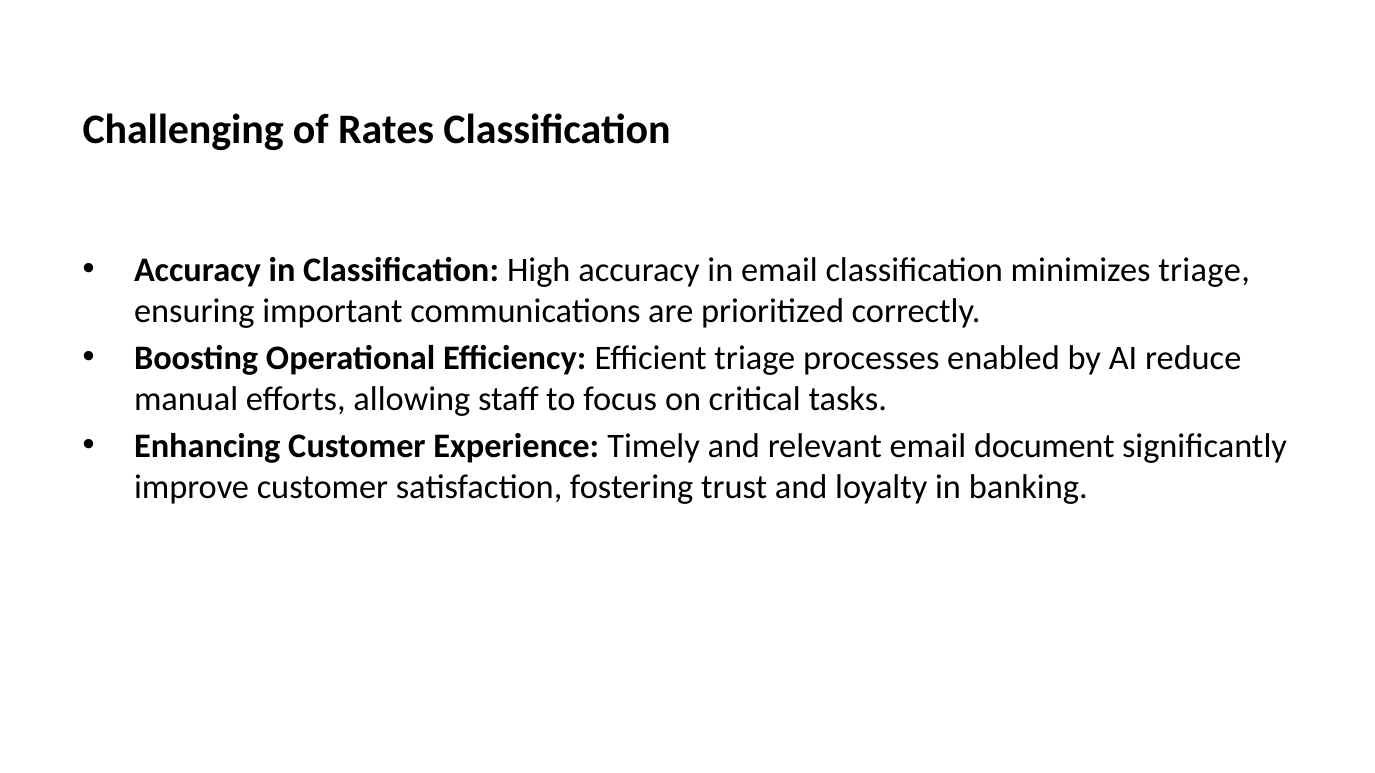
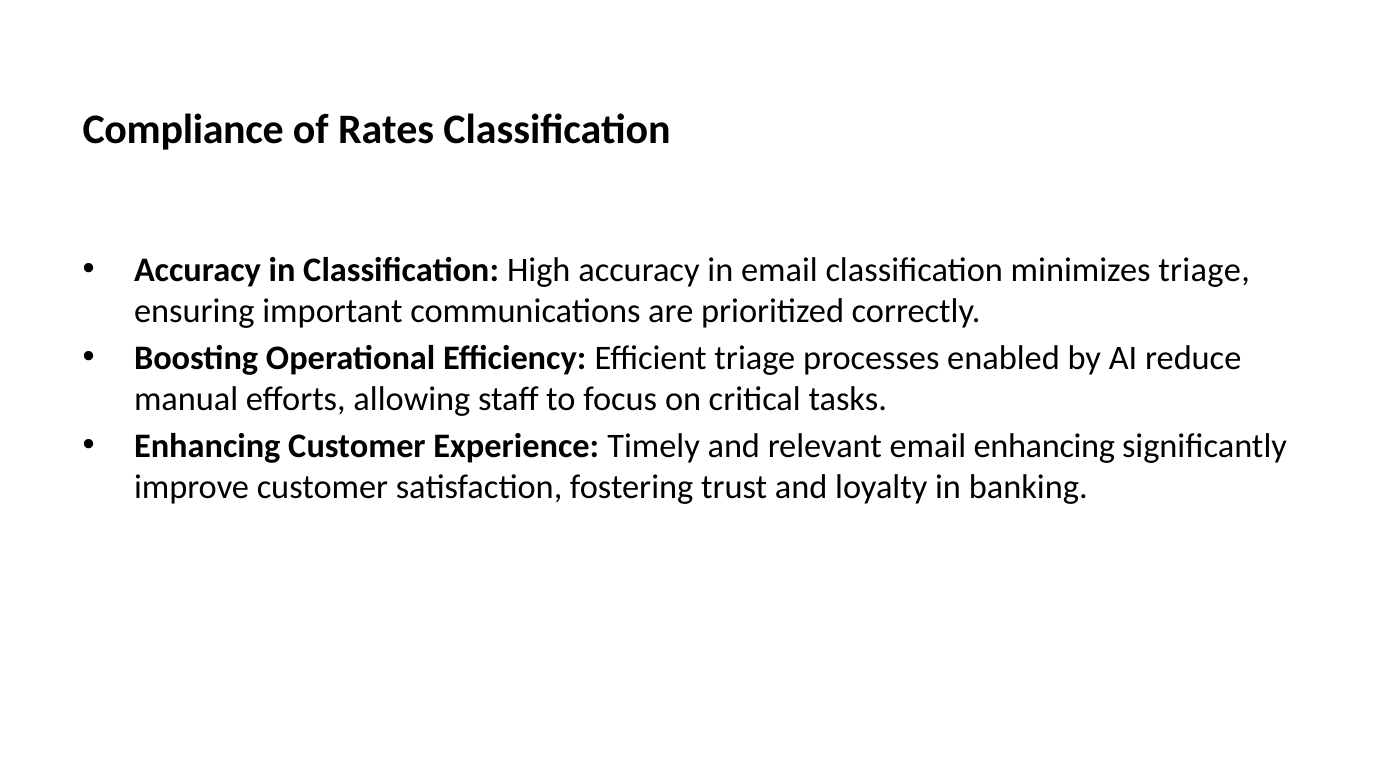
Challenging: Challenging -> Compliance
email document: document -> enhancing
